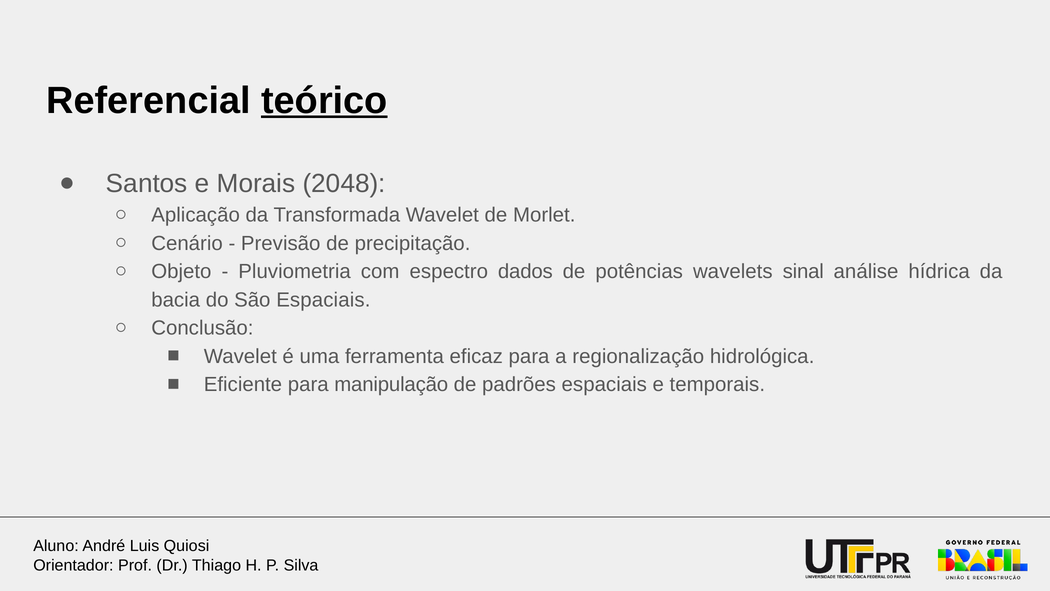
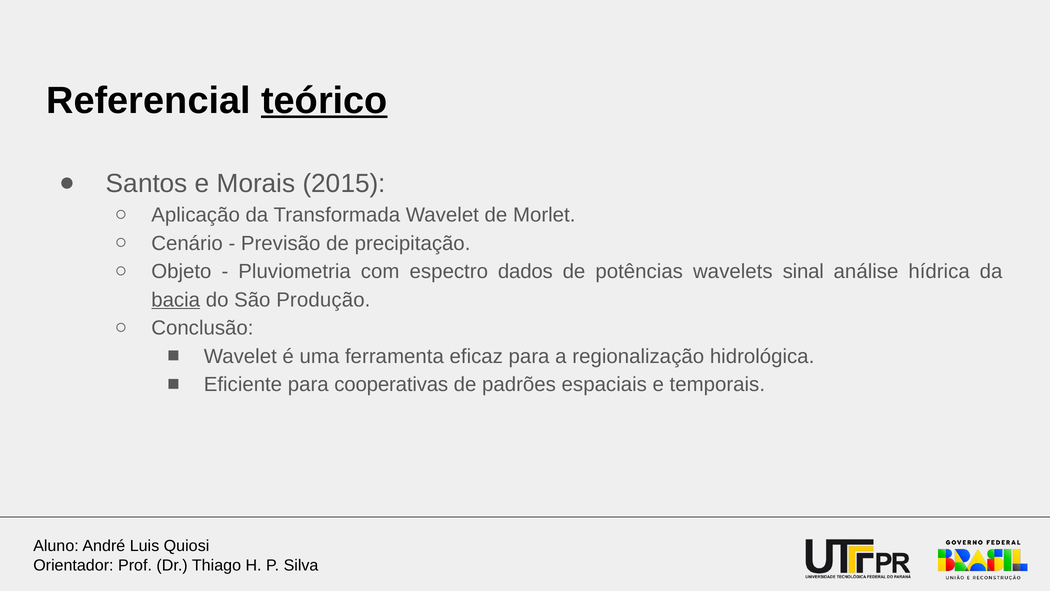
2048: 2048 -> 2015
bacia underline: none -> present
São Espaciais: Espaciais -> Produção
manipulação: manipulação -> cooperativas
